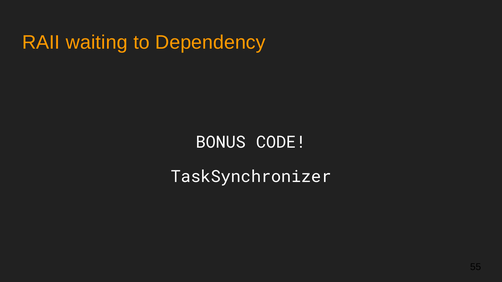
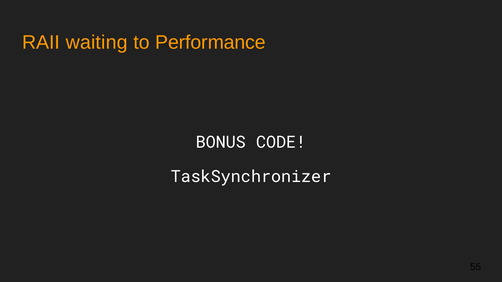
Dependency: Dependency -> Performance
